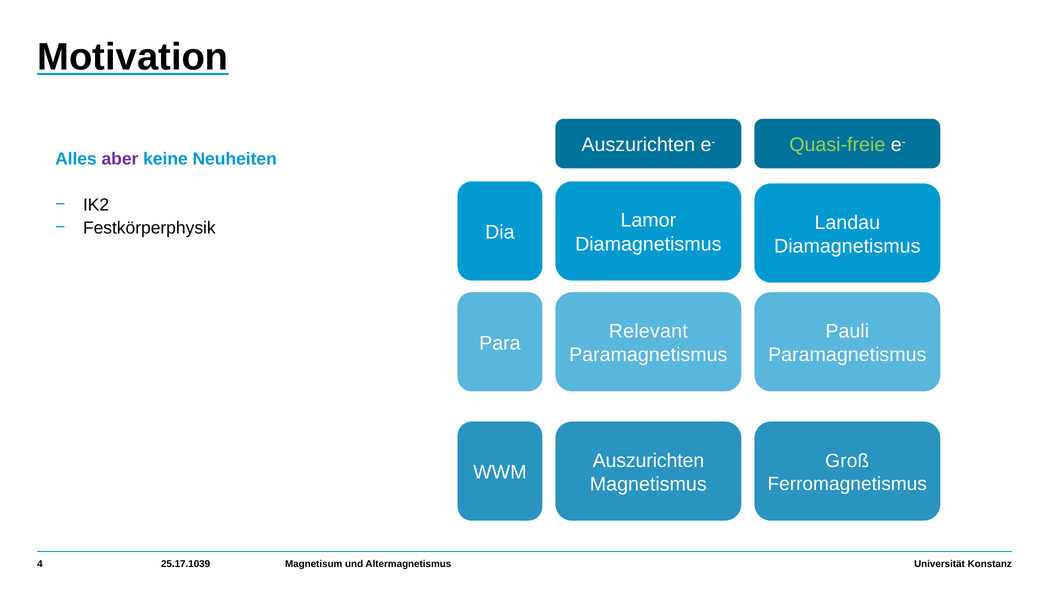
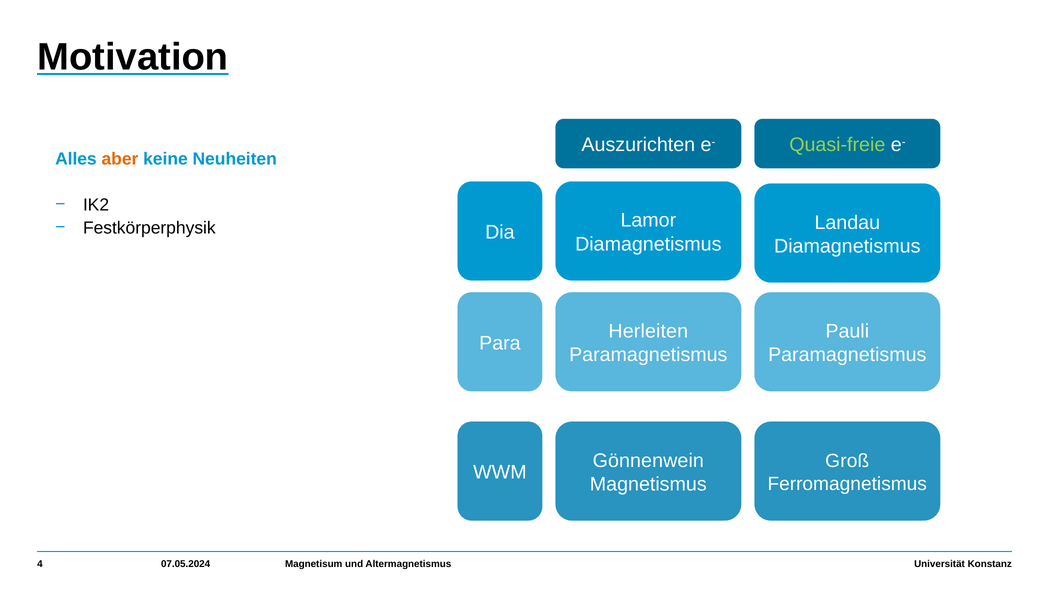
aber colour: purple -> orange
Relevant: Relevant -> Herleiten
Auszurichten at (648, 461): Auszurichten -> Gönnenwein
25.17.1039: 25.17.1039 -> 07.05.2024
